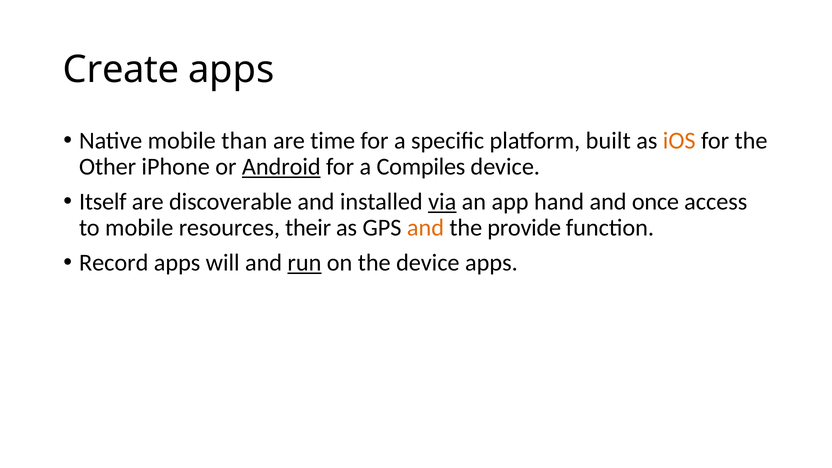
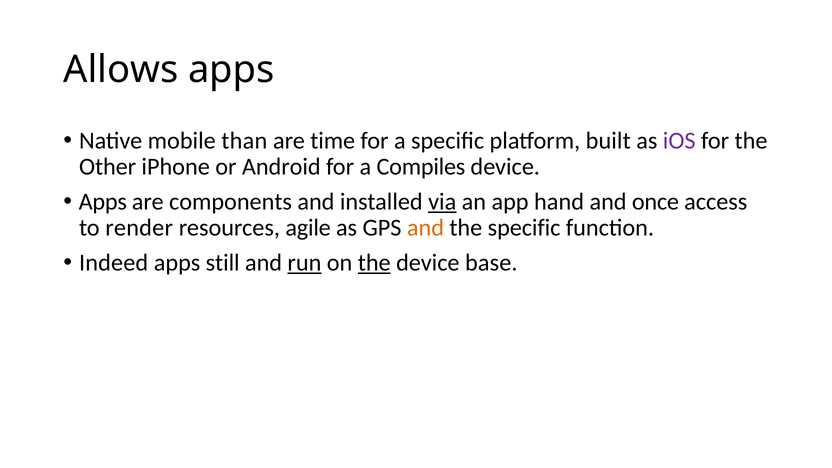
Create: Create -> Allows
iOS colour: orange -> purple
Android underline: present -> none
Itself at (103, 202): Itself -> Apps
discoverable: discoverable -> components
to mobile: mobile -> render
their: their -> agile
the provide: provide -> specific
Record: Record -> Indeed
will: will -> still
the at (374, 263) underline: none -> present
device apps: apps -> base
